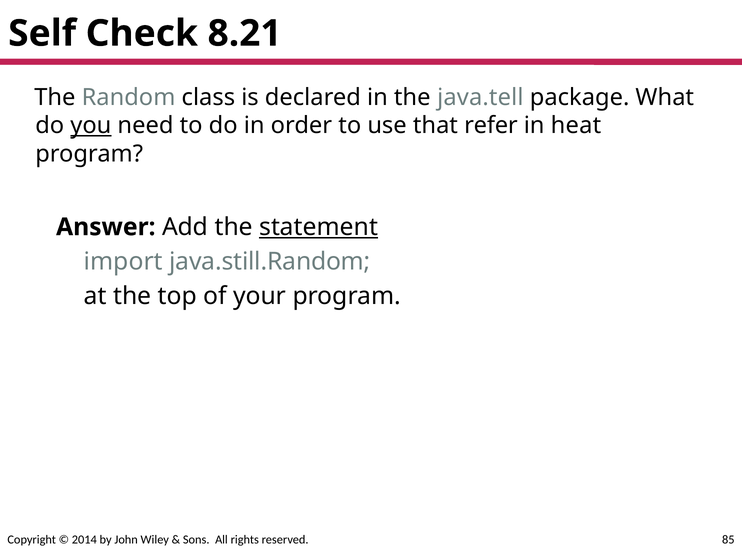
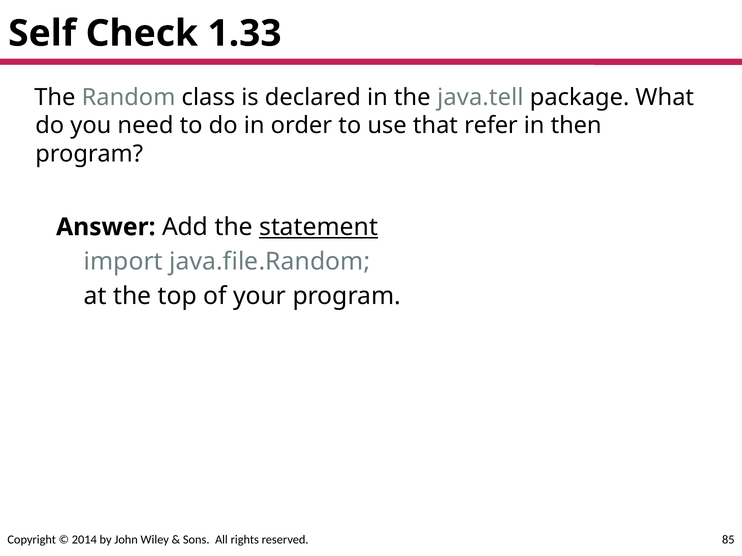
8.21: 8.21 -> 1.33
you underline: present -> none
heat: heat -> then
java.still.Random: java.still.Random -> java.file.Random
